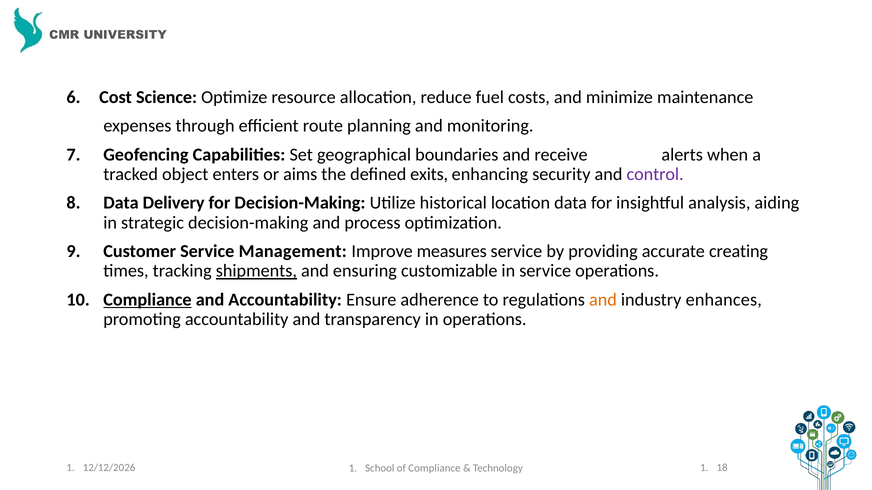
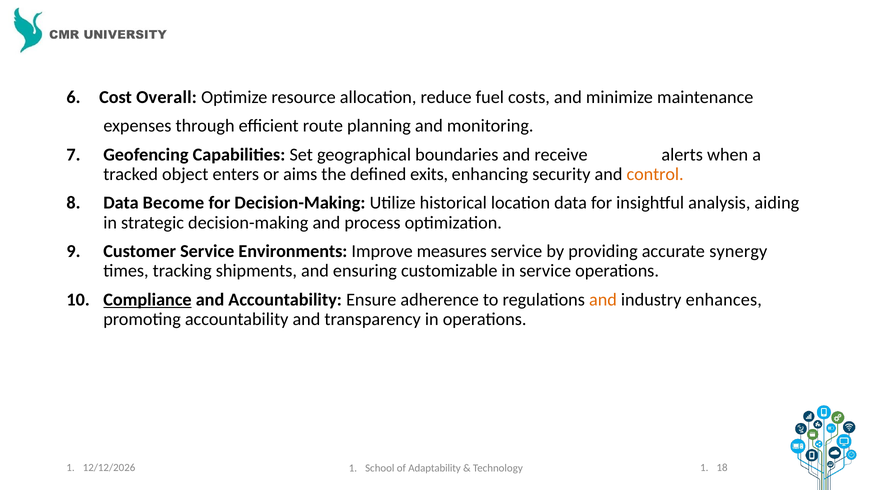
Science: Science -> Overall
control colour: purple -> orange
Delivery: Delivery -> Become
Management: Management -> Environments
creating: creating -> synergy
shipments underline: present -> none
of Compliance: Compliance -> Adaptability
